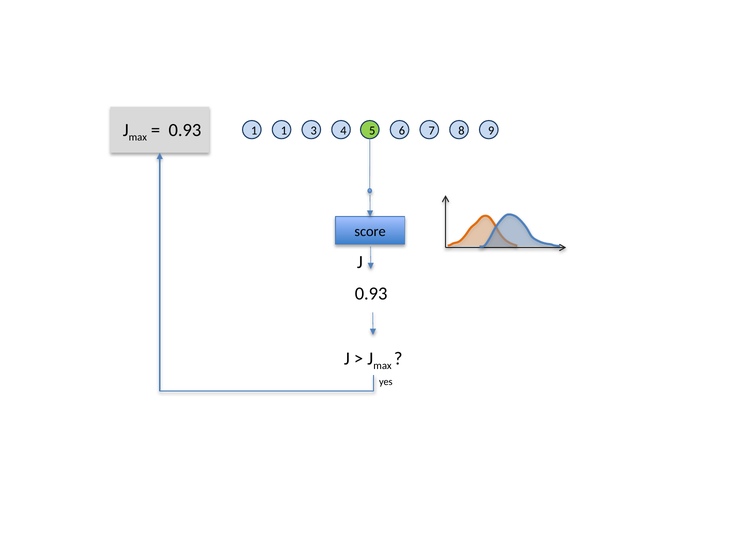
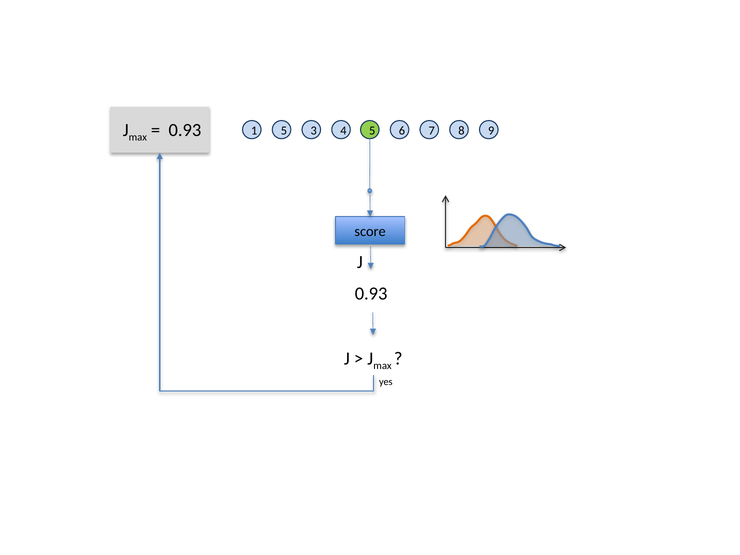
1 1: 1 -> 5
